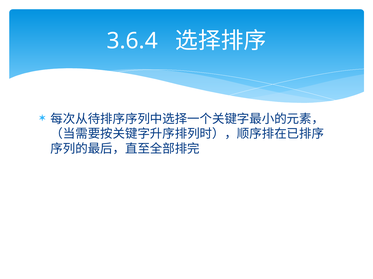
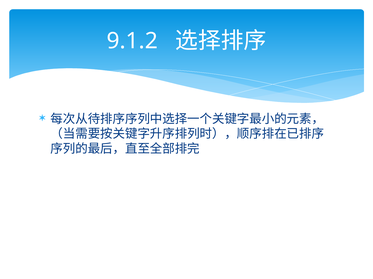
3.6.4: 3.6.4 -> 9.1.2
